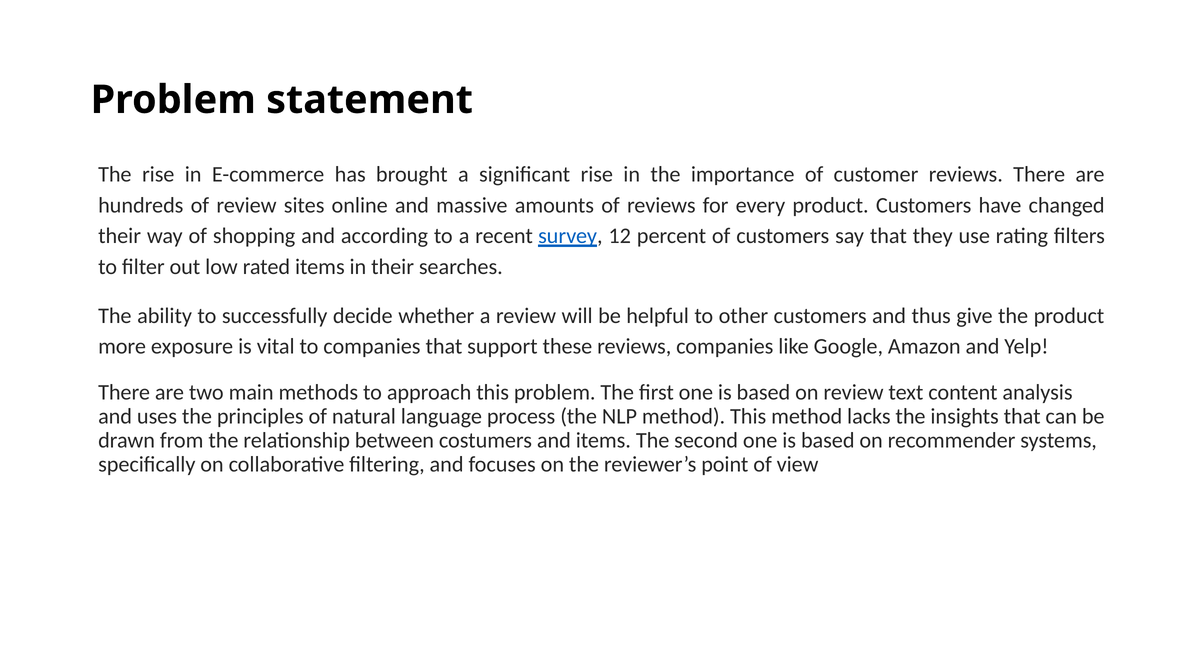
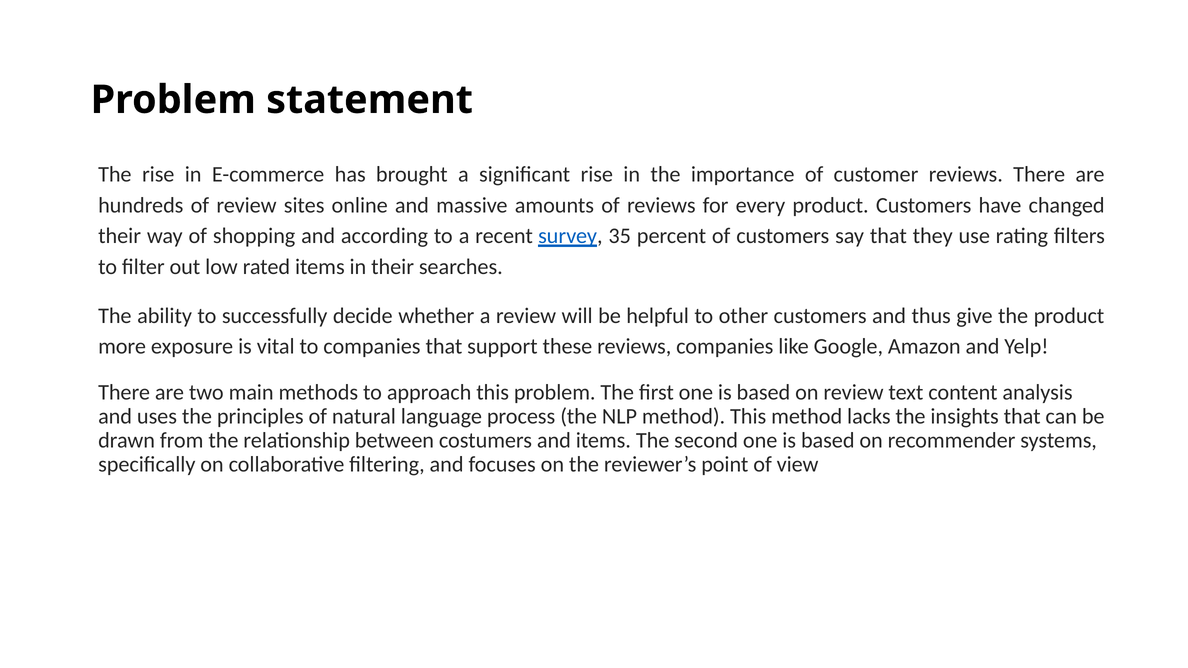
12: 12 -> 35
